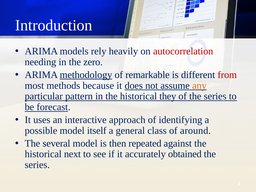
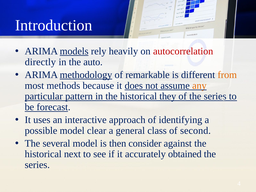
models underline: none -> present
needing: needing -> directly
zero: zero -> auto
from colour: red -> orange
itself: itself -> clear
around: around -> second
repeated: repeated -> consider
